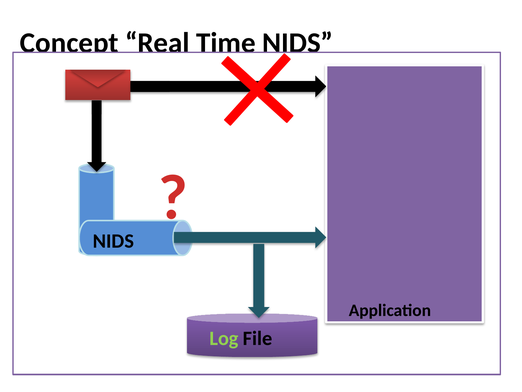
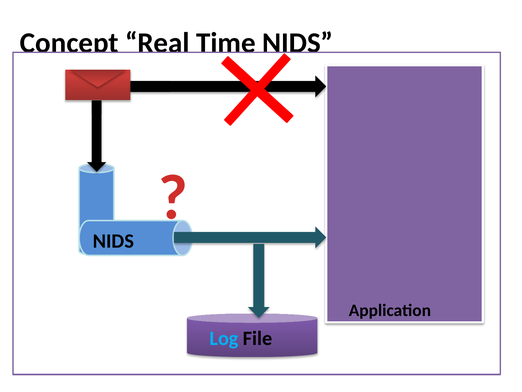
Log colour: light green -> light blue
